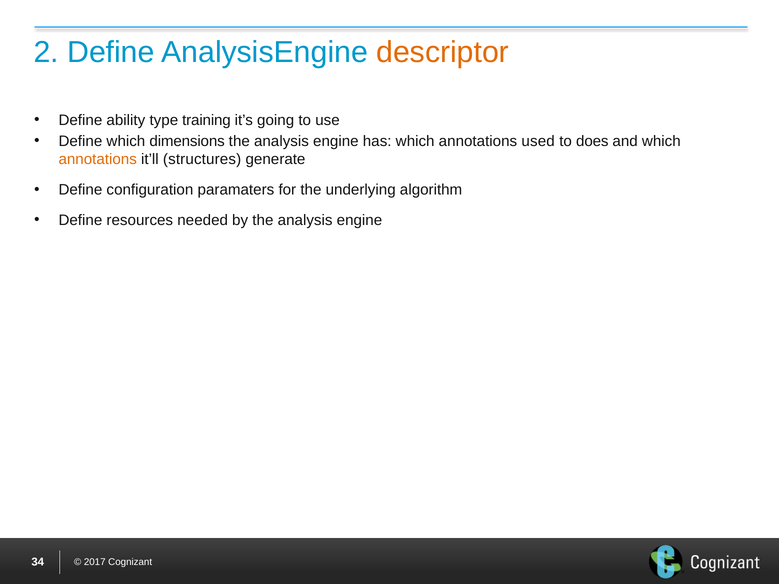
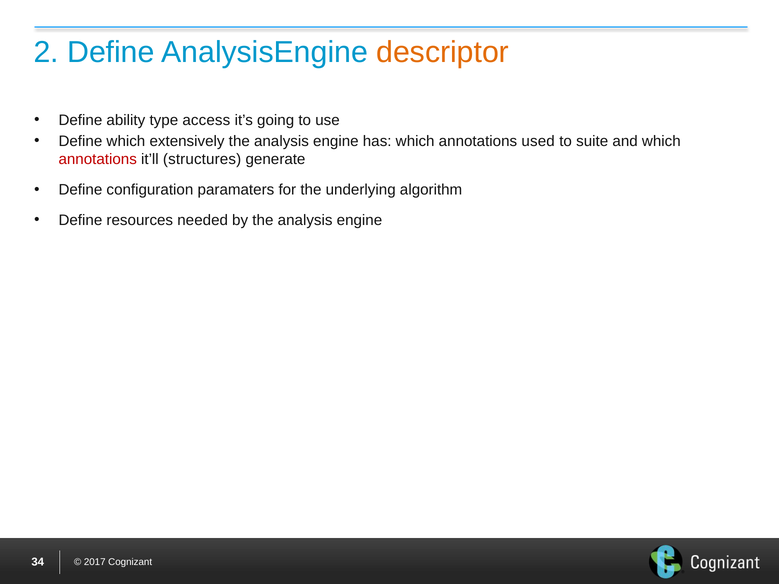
training: training -> access
dimensions: dimensions -> extensively
does: does -> suite
annotations at (98, 160) colour: orange -> red
